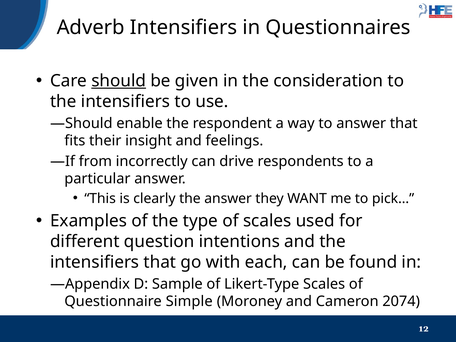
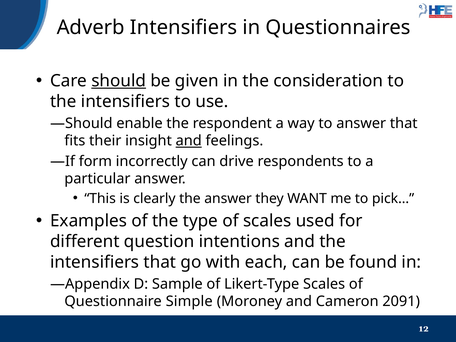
and at (189, 141) underline: none -> present
from: from -> form
2074: 2074 -> 2091
